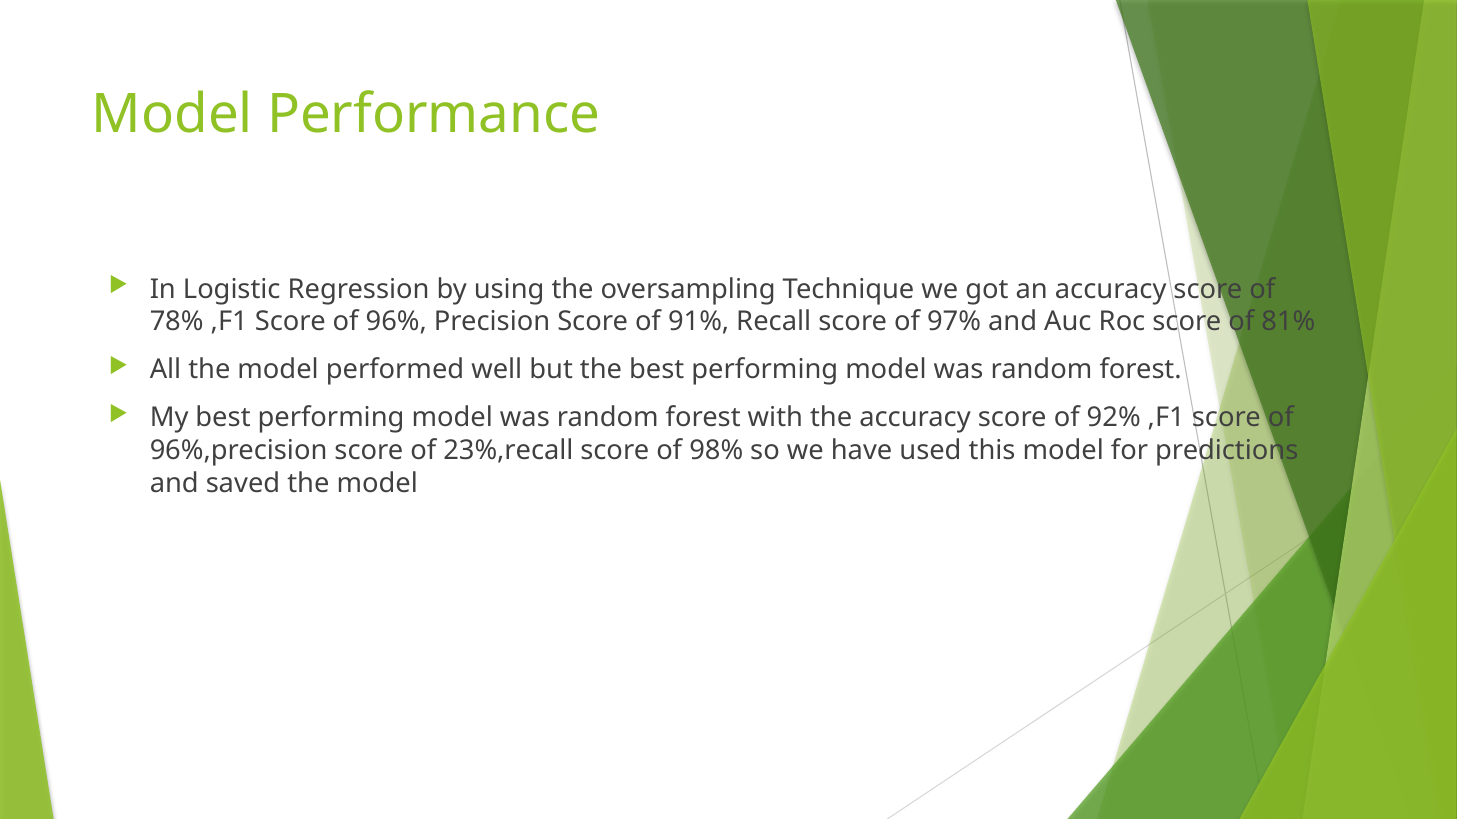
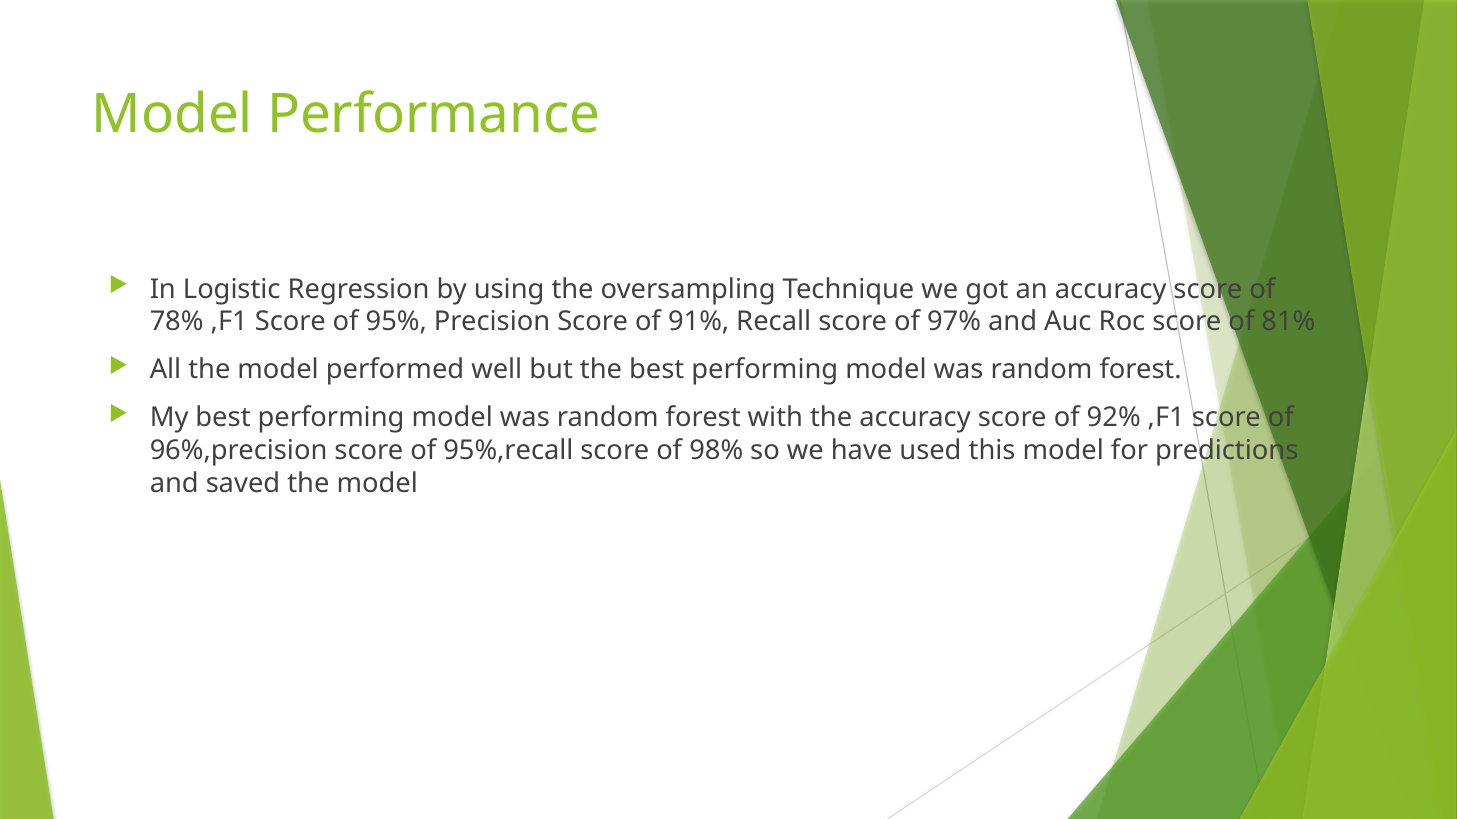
96%: 96% -> 95%
23%,recall: 23%,recall -> 95%,recall
